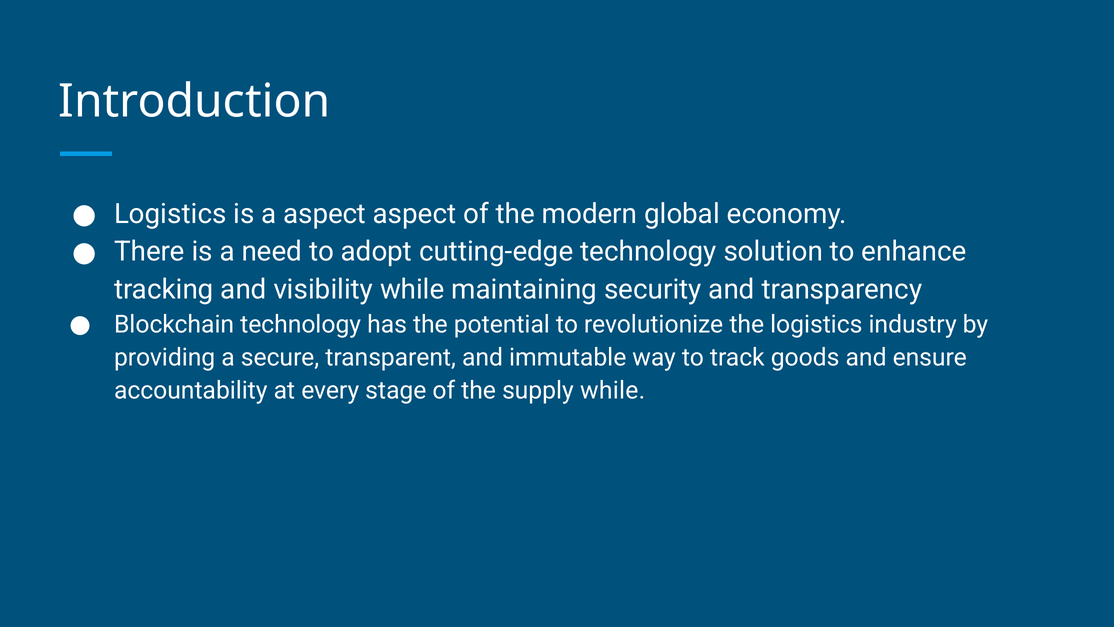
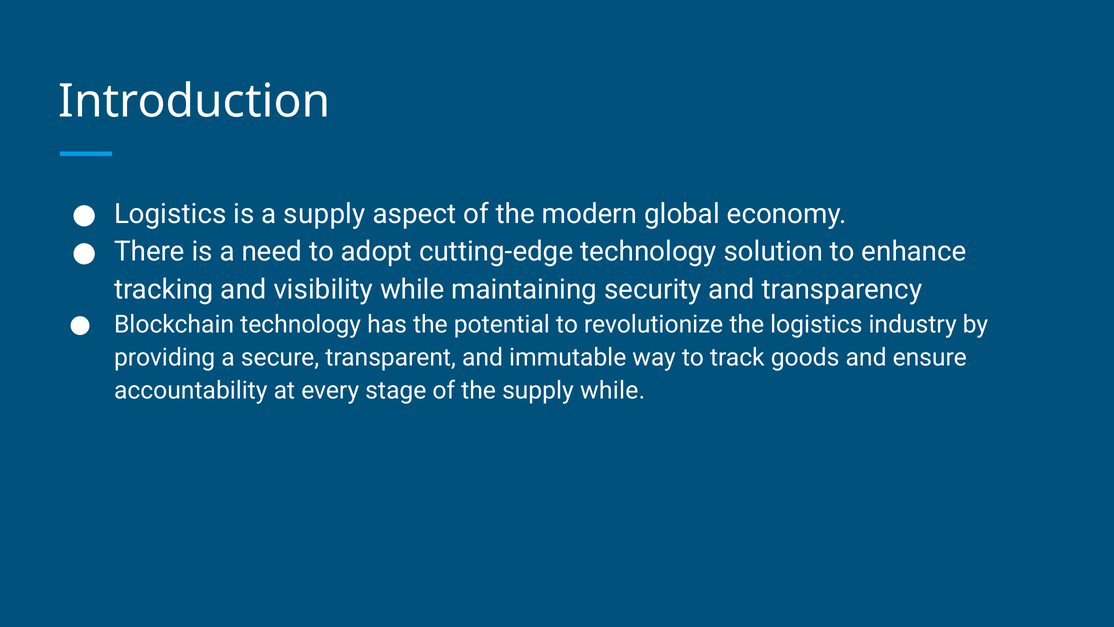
a aspect: aspect -> supply
